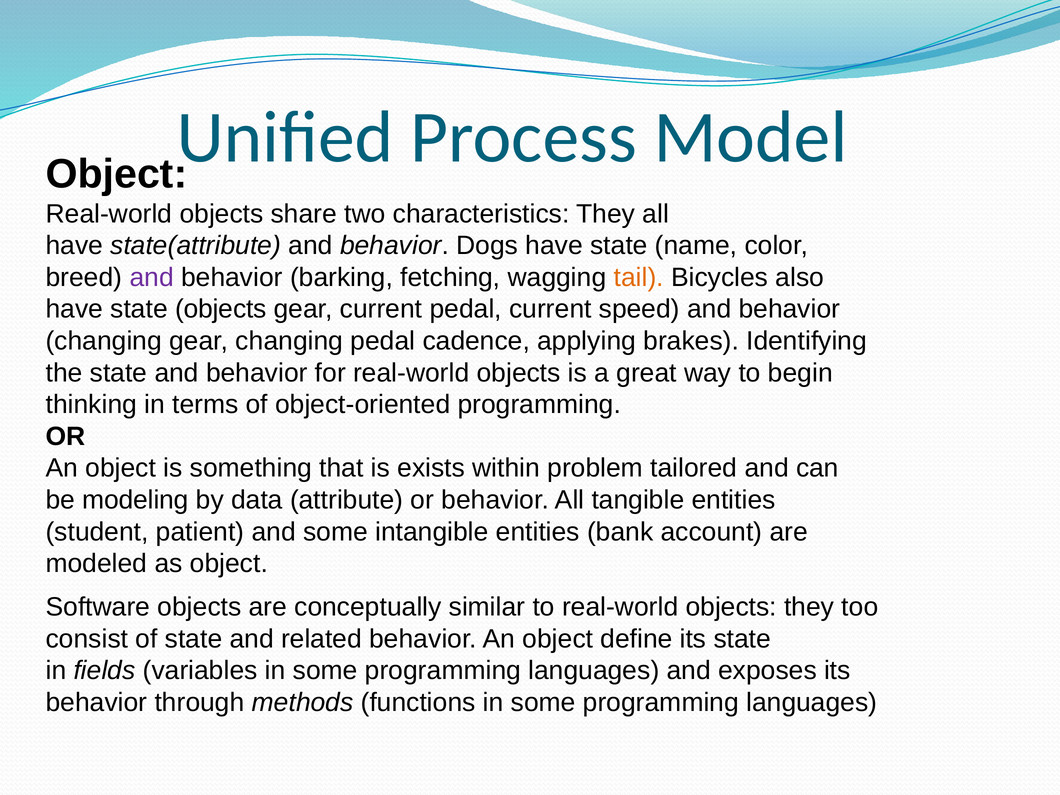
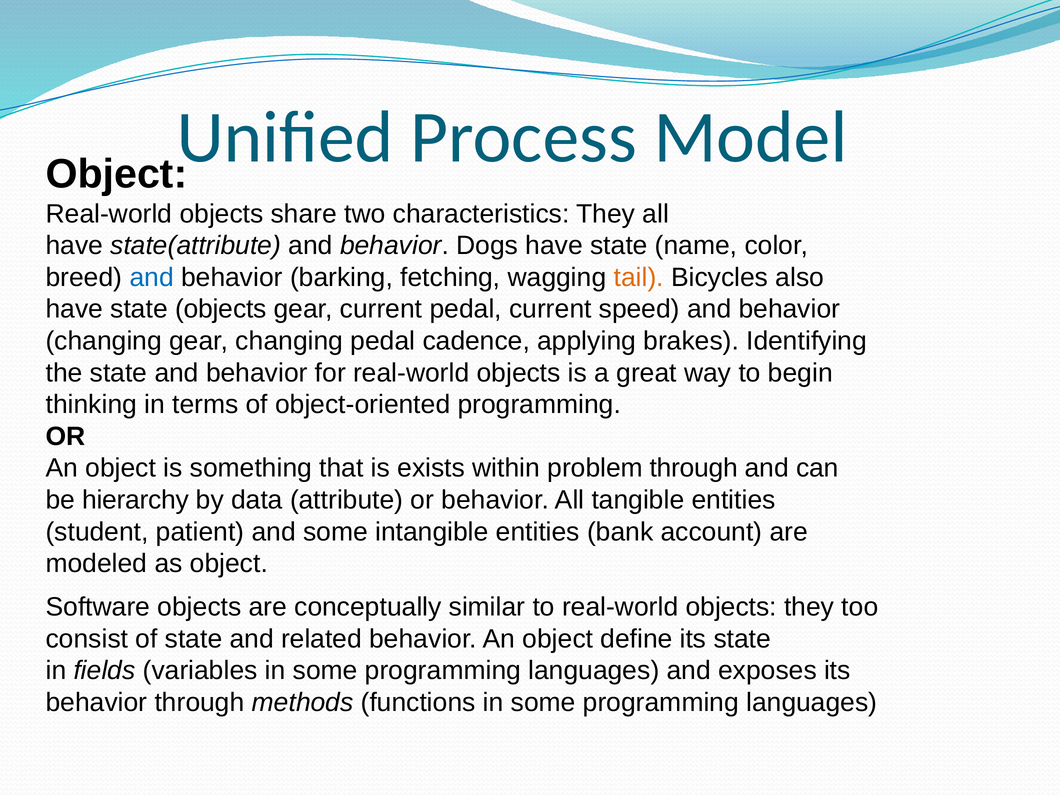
and at (152, 277) colour: purple -> blue
problem tailored: tailored -> through
modeling: modeling -> hierarchy
